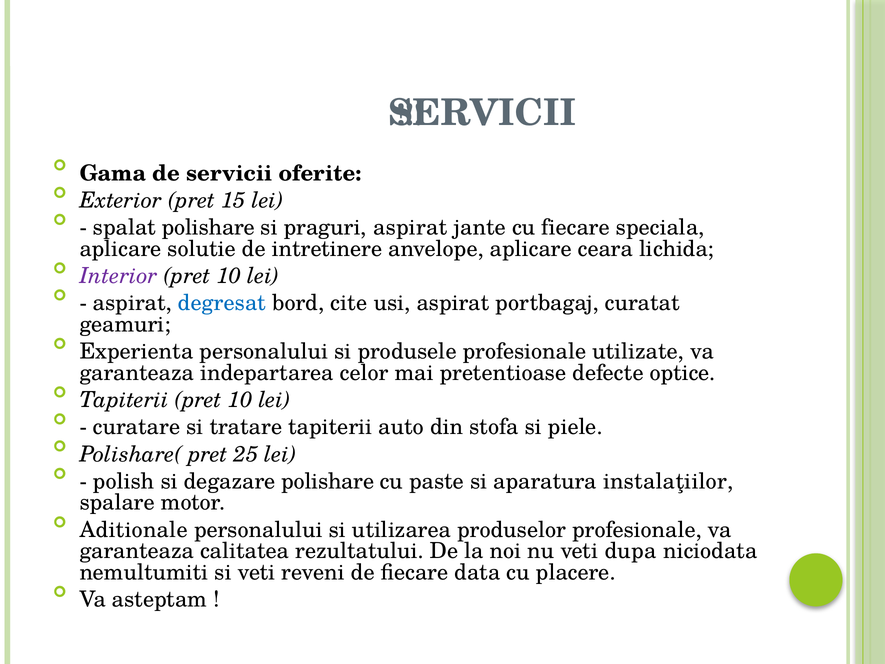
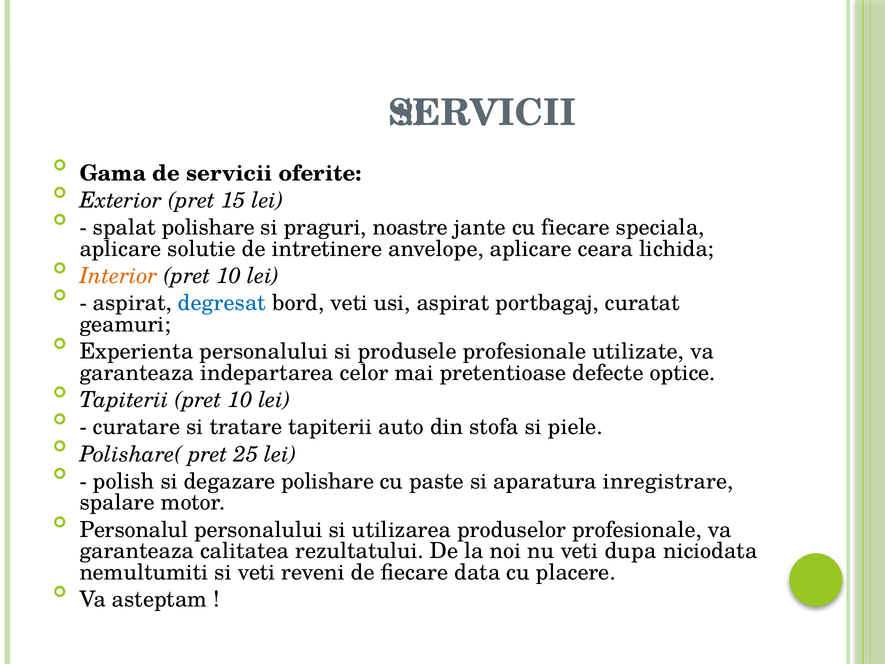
praguri aspirat: aspirat -> noastre
Interior colour: purple -> orange
bord cite: cite -> veti
instalaţiilor: instalaţiilor -> inregistrare
Aditionale: Aditionale -> Personalul
